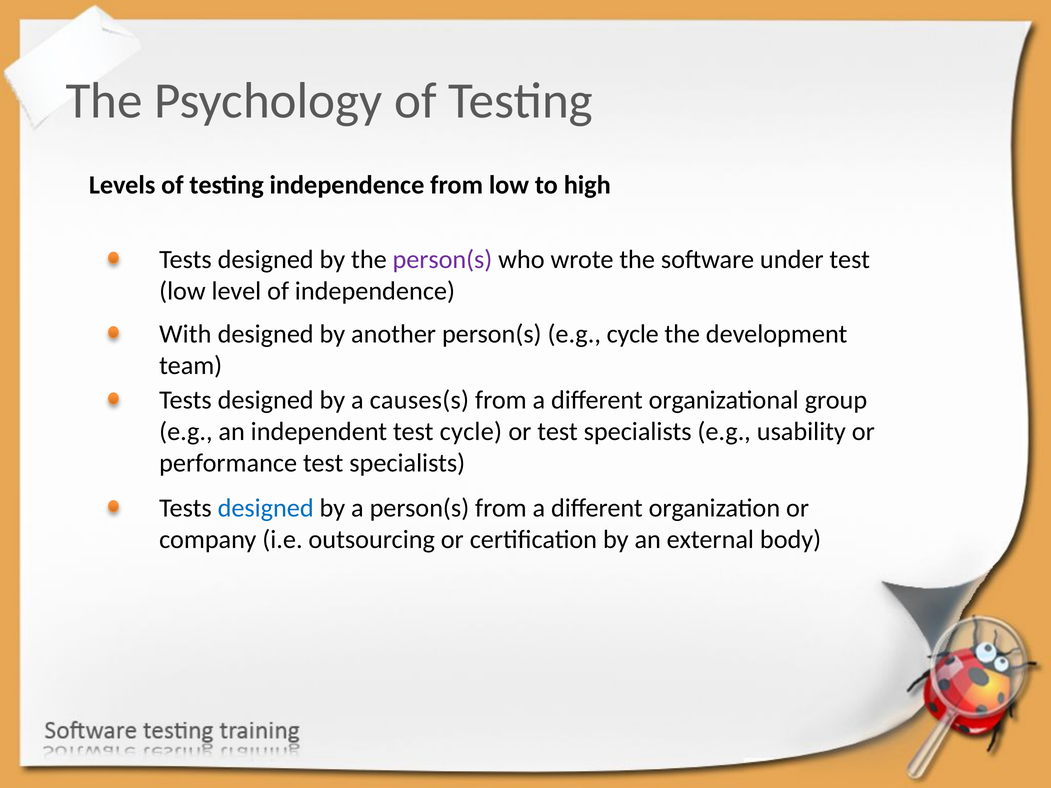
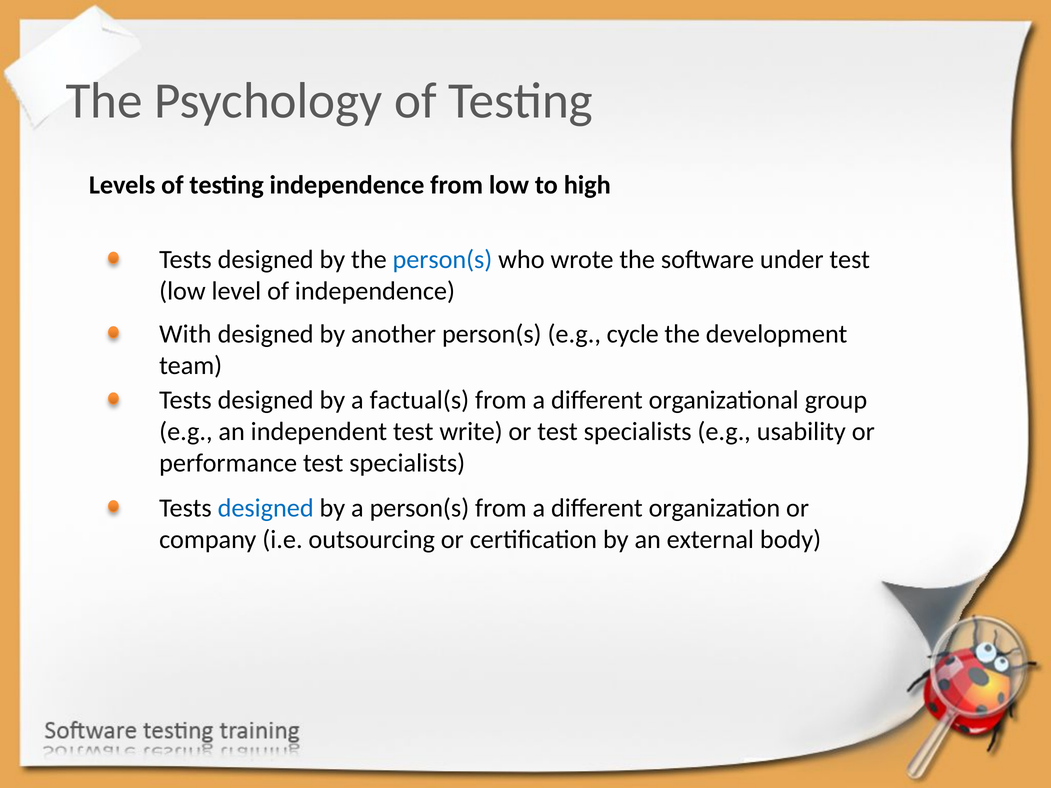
person(s at (442, 260) colour: purple -> blue
causes(s: causes(s -> factual(s
test cycle: cycle -> write
